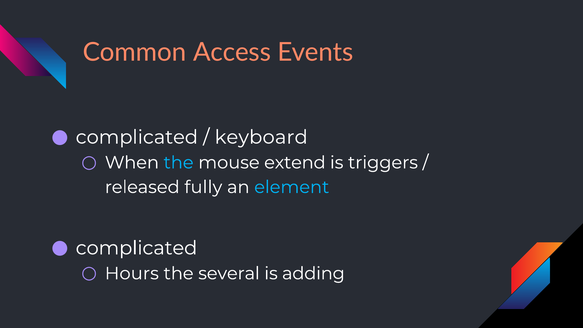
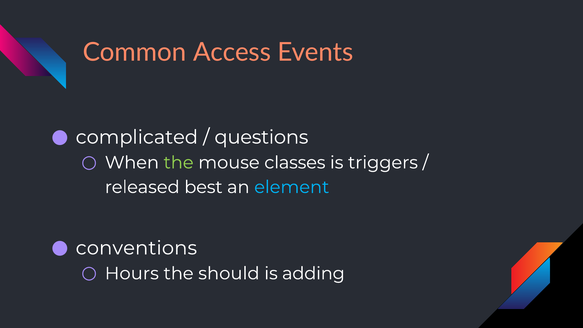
keyboard: keyboard -> questions
the at (179, 163) colour: light blue -> light green
extend: extend -> classes
fully: fully -> best
complicated at (136, 248): complicated -> conventions
several: several -> should
